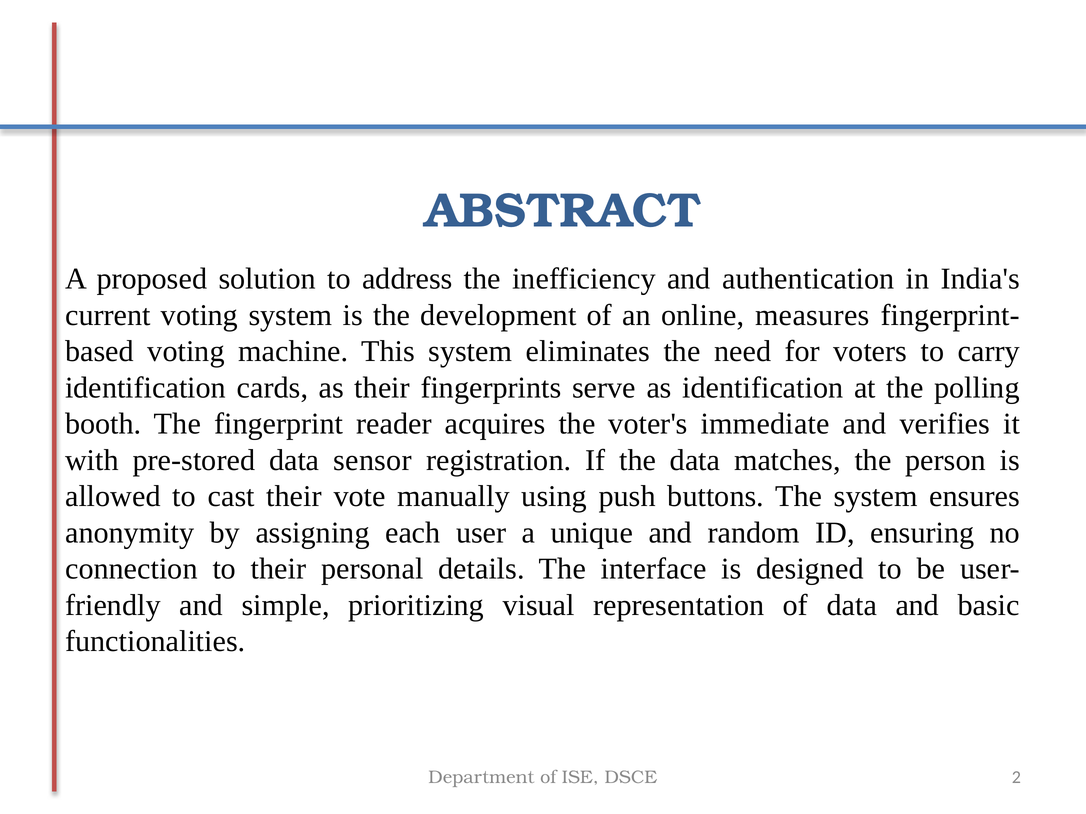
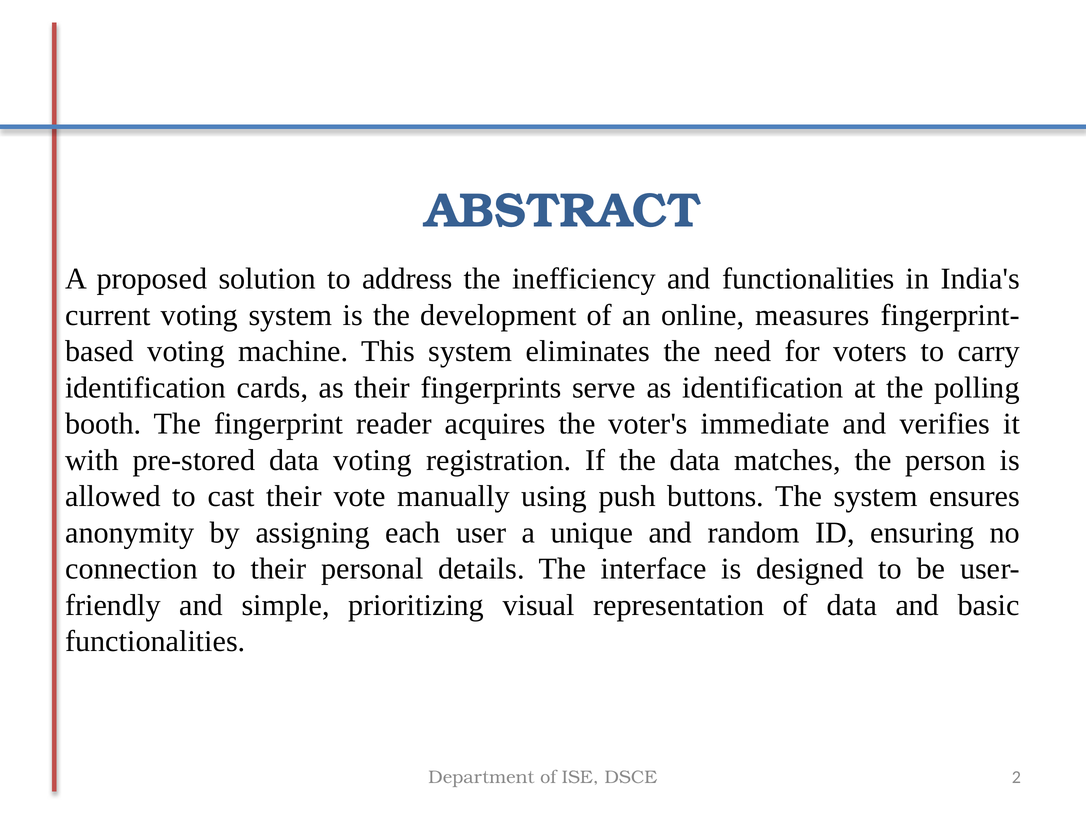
and authentication: authentication -> functionalities
data sensor: sensor -> voting
